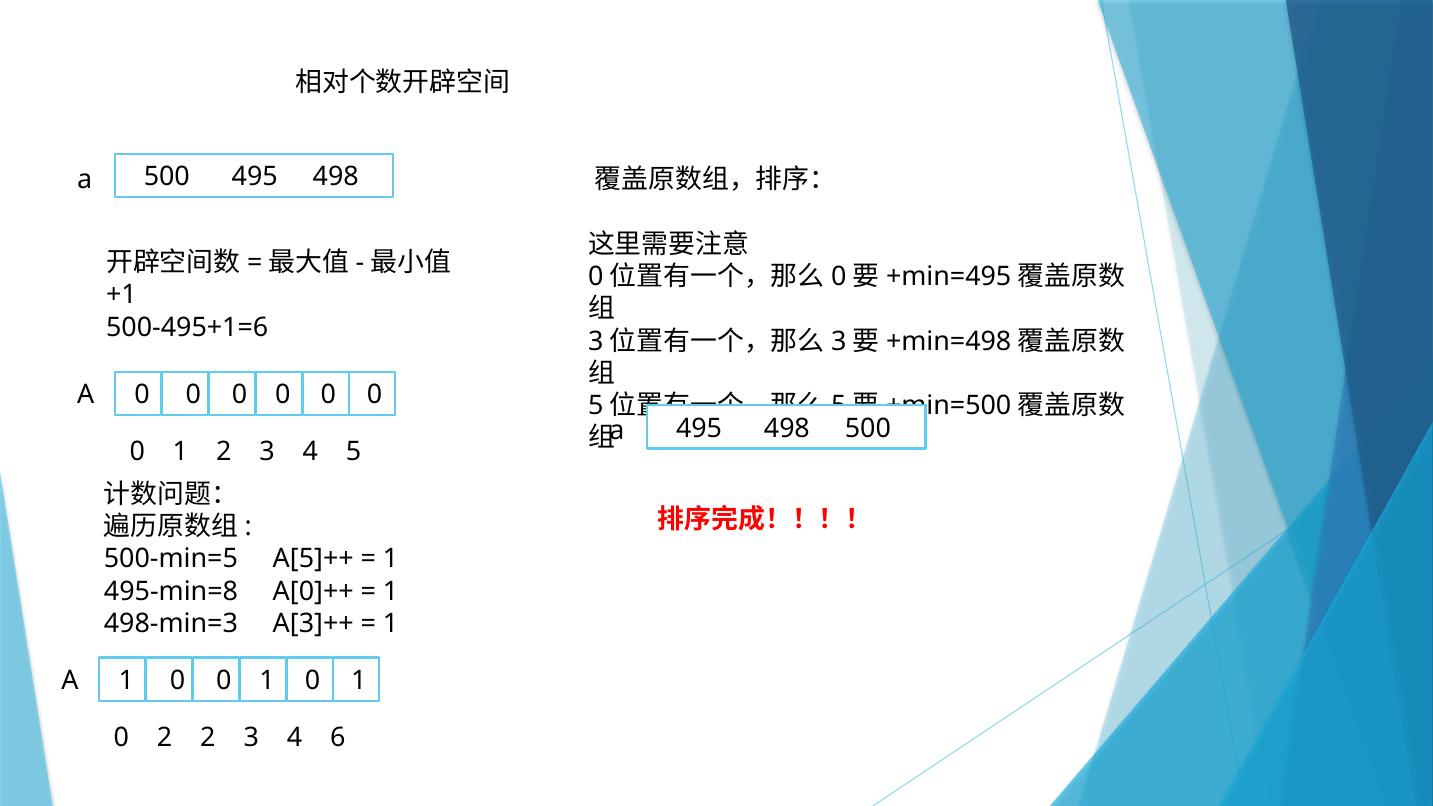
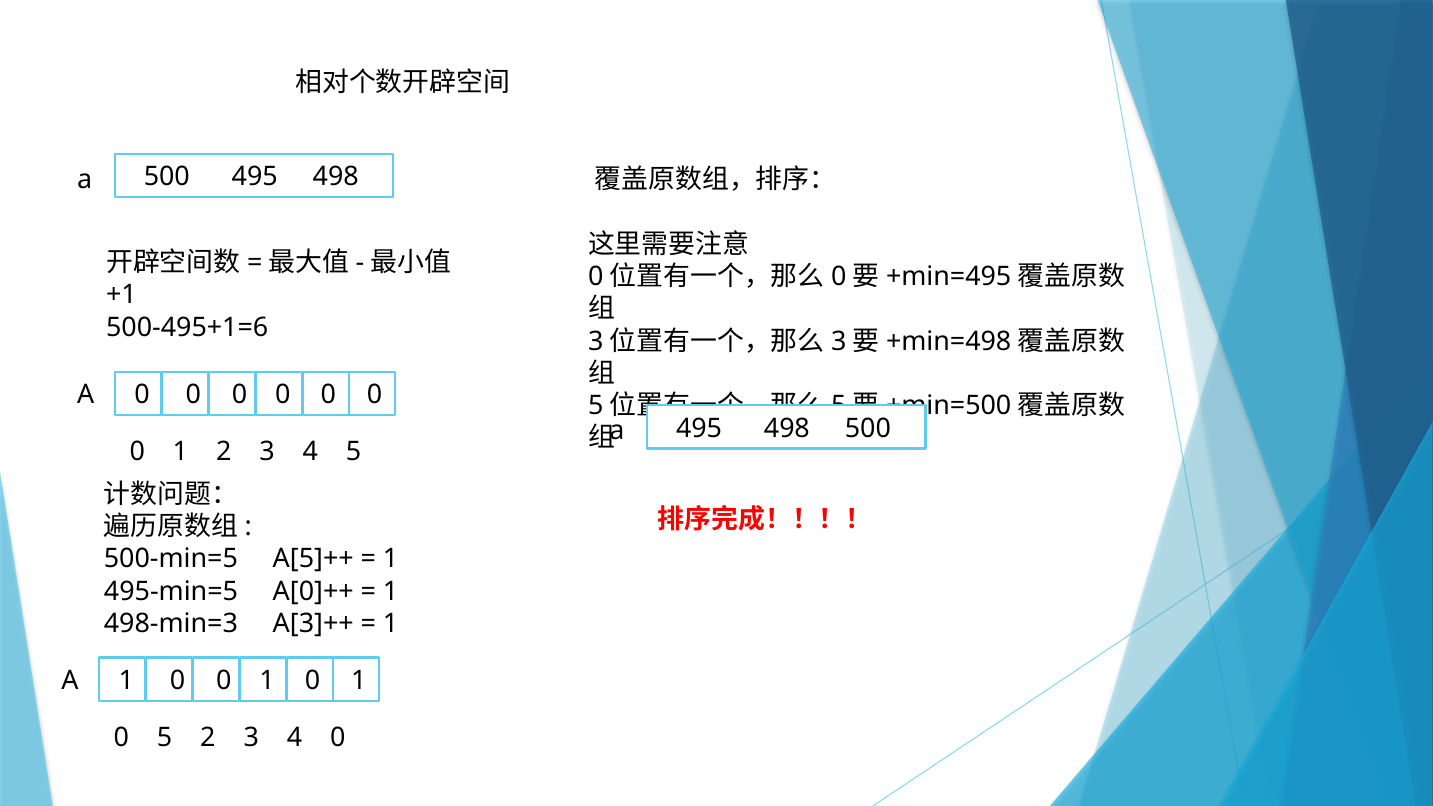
495-min=8: 495-min=8 -> 495-min=5
0 2: 2 -> 5
4 6: 6 -> 0
